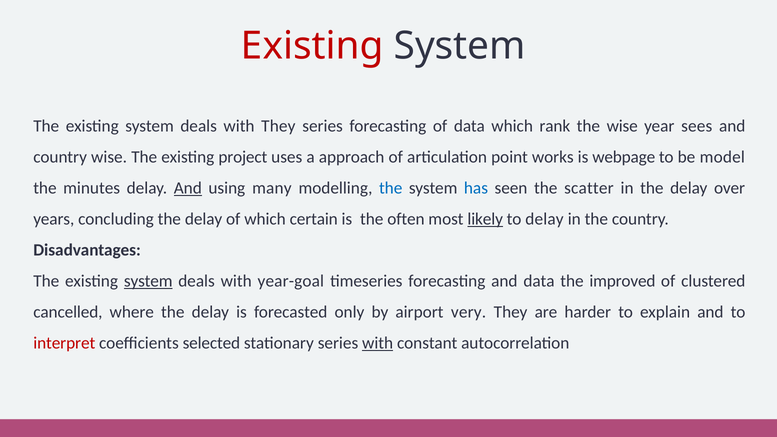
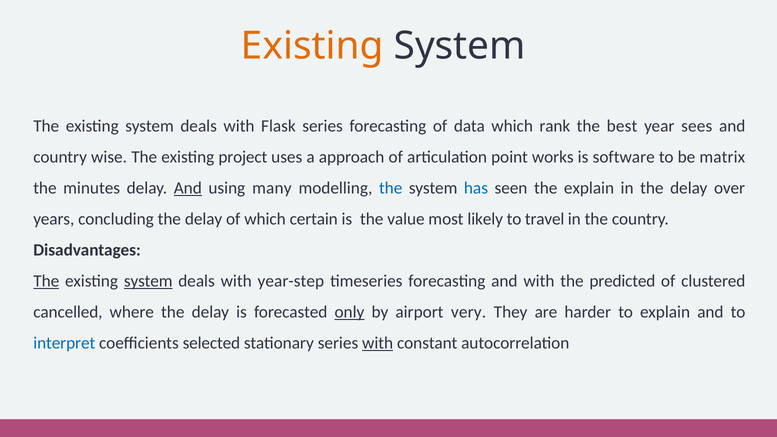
Existing at (312, 46) colour: red -> orange
with They: They -> Flask
the wise: wise -> best
webpage: webpage -> software
model: model -> matrix
the scatter: scatter -> explain
often: often -> value
likely underline: present -> none
to delay: delay -> travel
The at (46, 281) underline: none -> present
year-goal: year-goal -> year-step
and data: data -> with
improved: improved -> predicted
only underline: none -> present
interpret colour: red -> blue
